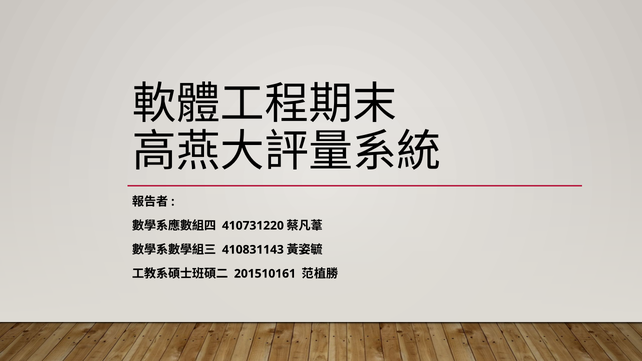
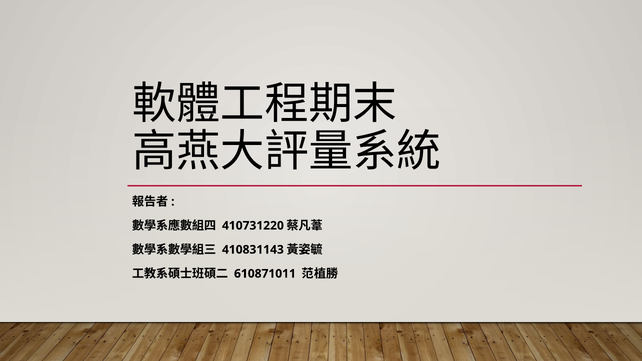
201510161: 201510161 -> 610871011
